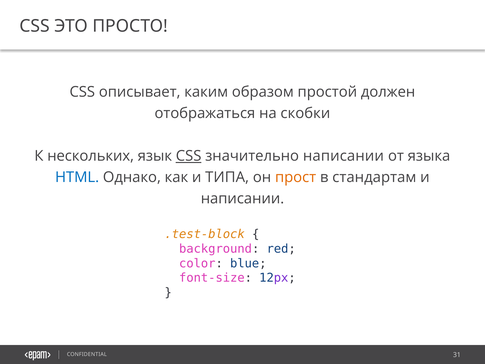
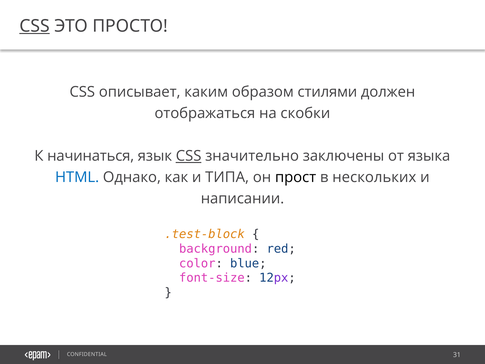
CSS at (35, 26) underline: none -> present
простой: простой -> стилями
нескольких: нескольких -> начинаться
значительно написании: написании -> заключены
прост colour: orange -> black
стандартам: стандартам -> нескольких
